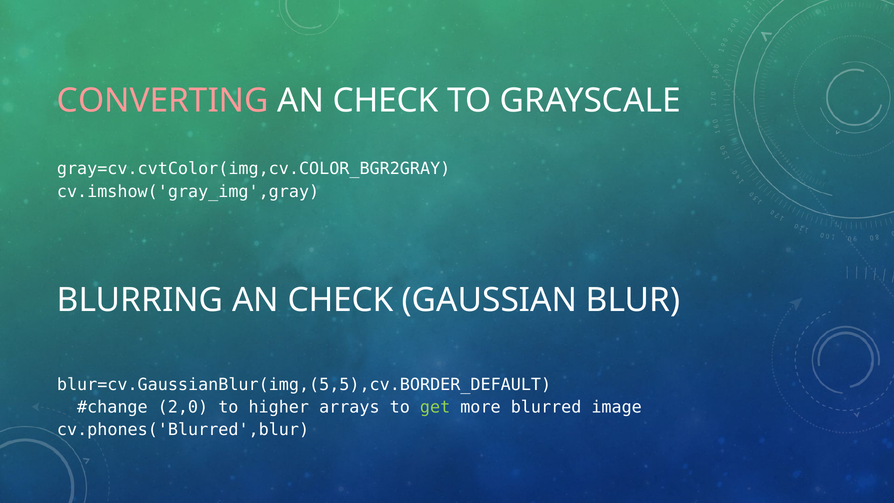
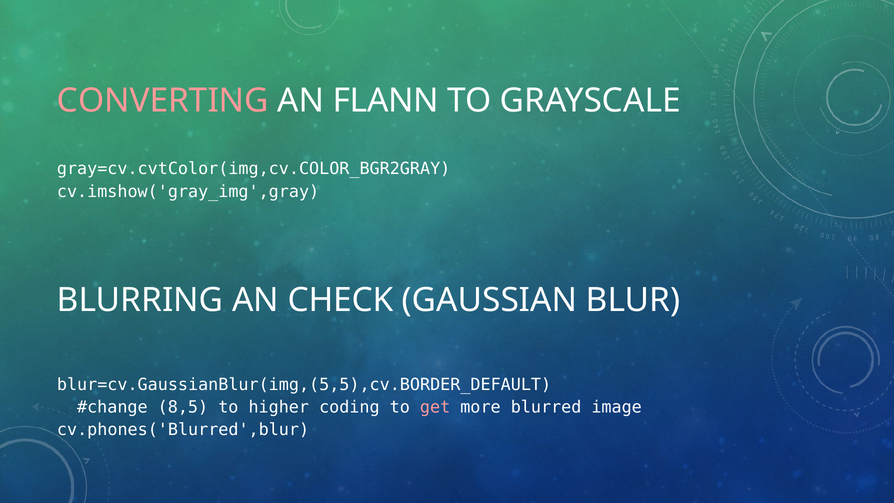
CHECK at (386, 100): CHECK -> FLANN
2,0: 2,0 -> 8,5
arrays: arrays -> coding
get colour: light green -> pink
